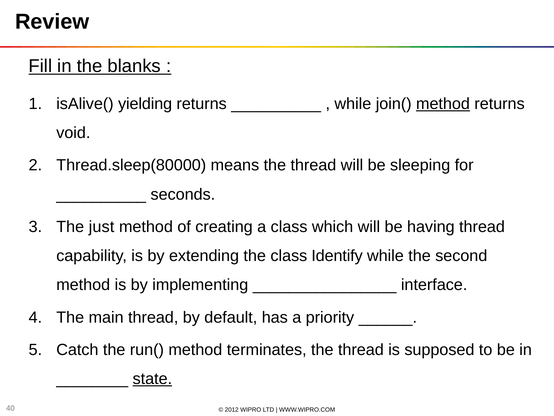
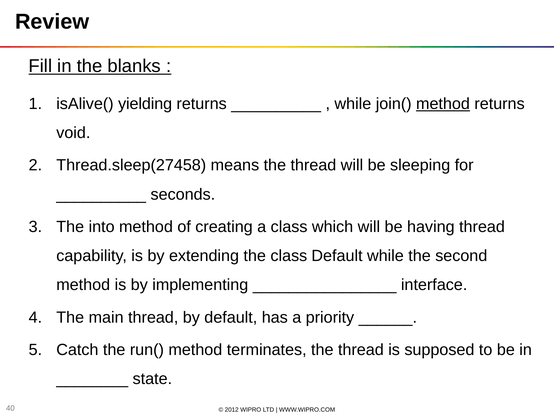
Thread.sleep(80000: Thread.sleep(80000 -> Thread.sleep(27458
just: just -> into
class Identify: Identify -> Default
state underline: present -> none
